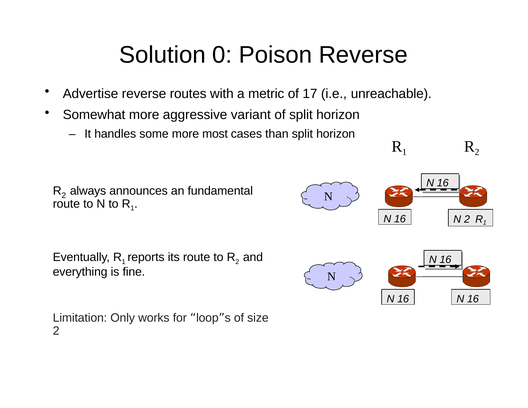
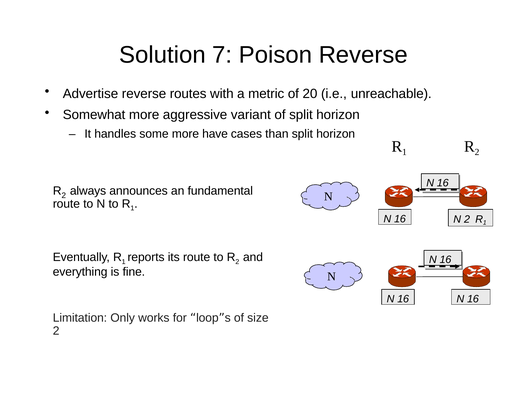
0: 0 -> 7
17: 17 -> 20
most: most -> have
